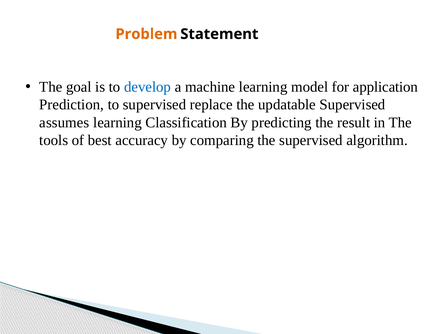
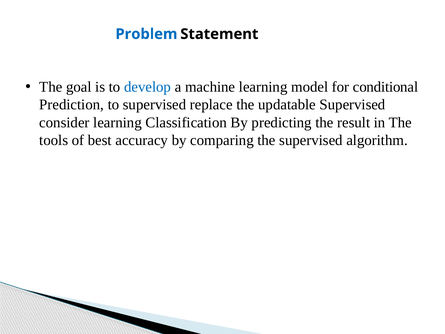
Problem colour: orange -> blue
application: application -> conditional
assumes: assumes -> consider
